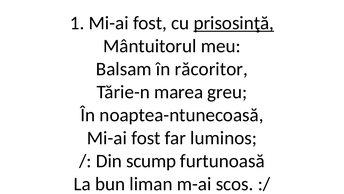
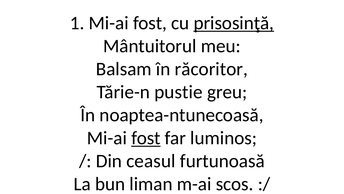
marea: marea -> pustie
fost at (146, 138) underline: none -> present
scump: scump -> ceasul
